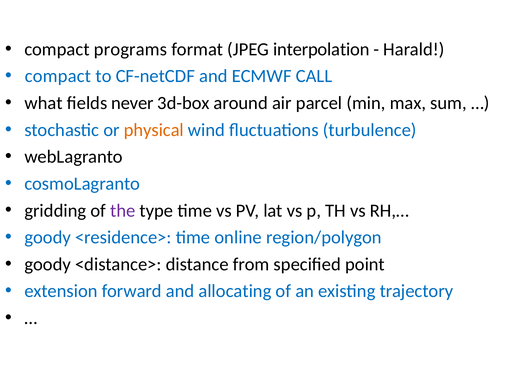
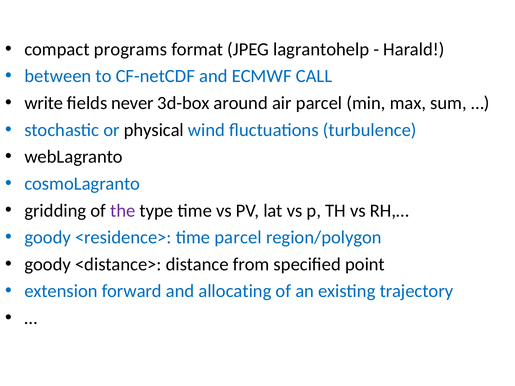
interpolation: interpolation -> lagrantohelp
compact at (58, 76): compact -> between
what: what -> write
physical colour: orange -> black
time online: online -> parcel
